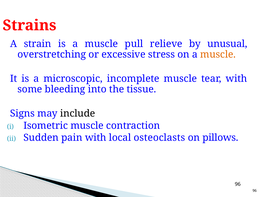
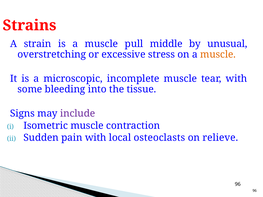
relieve: relieve -> middle
include colour: black -> purple
pillows: pillows -> relieve
